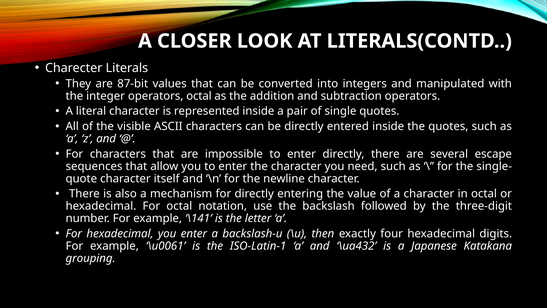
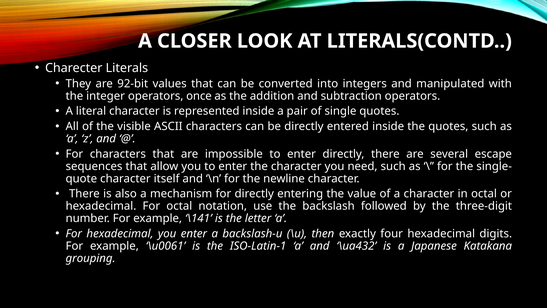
87-bit: 87-bit -> 92-bit
operators octal: octal -> once
